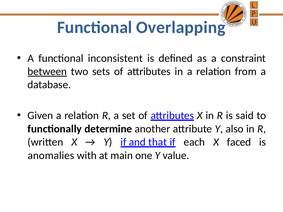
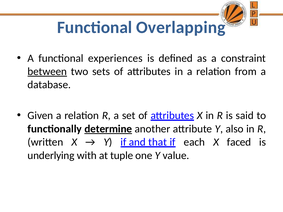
inconsistent: inconsistent -> experiences
determine underline: none -> present
anomalies: anomalies -> underlying
main: main -> tuple
